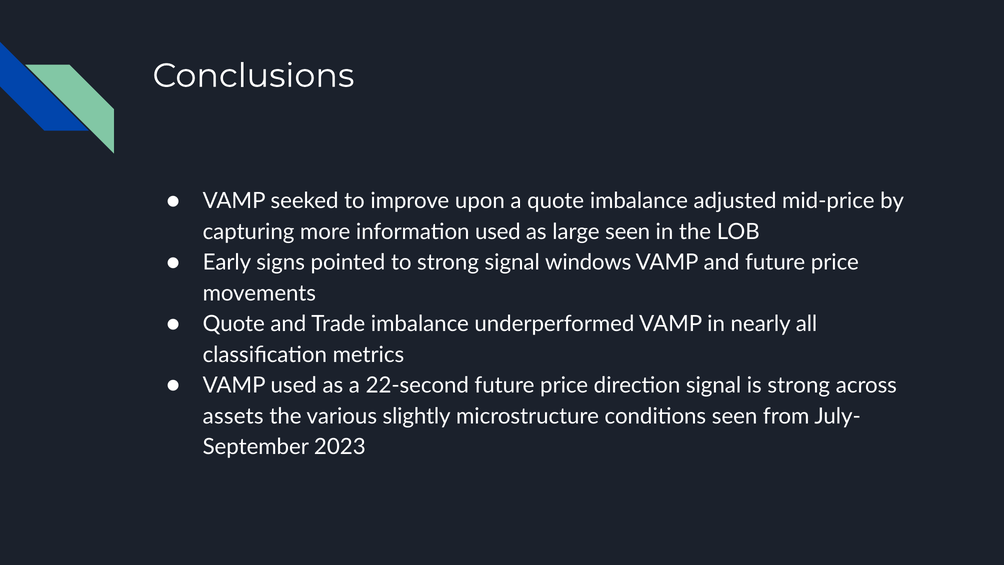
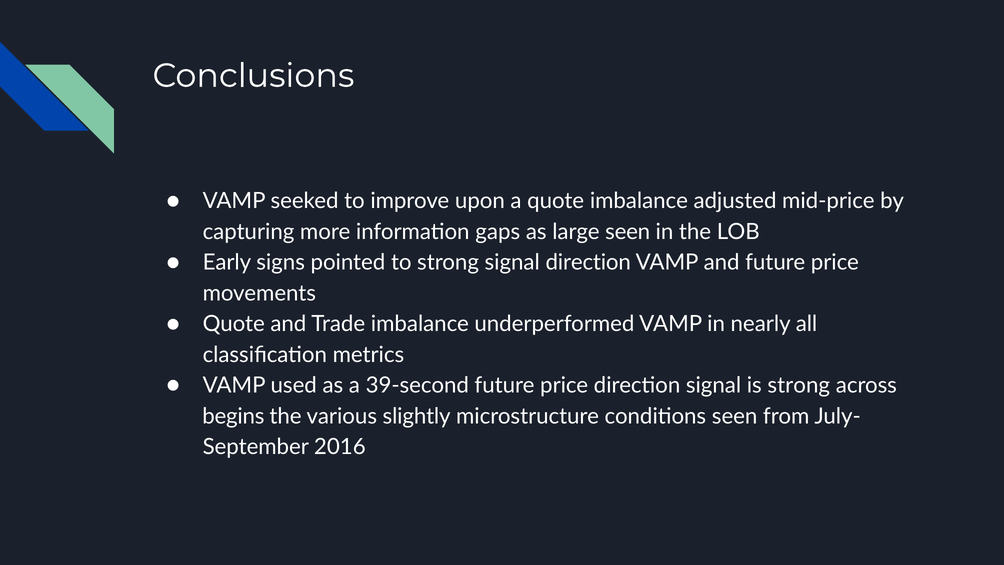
information used: used -> gaps
signal windows: windows -> direction
22-second: 22-second -> 39-second
assets: assets -> begins
2023: 2023 -> 2016
